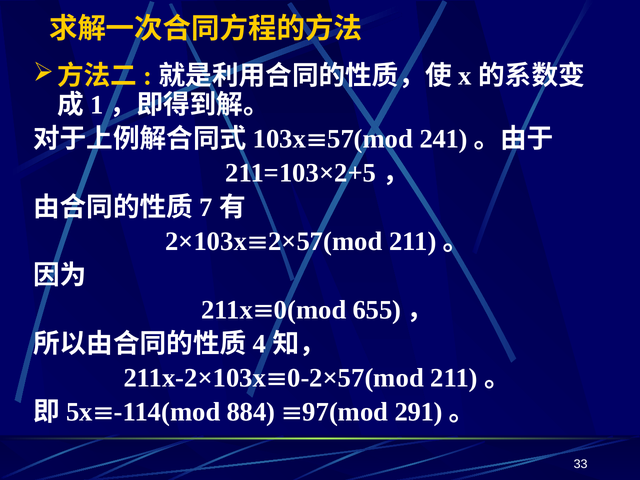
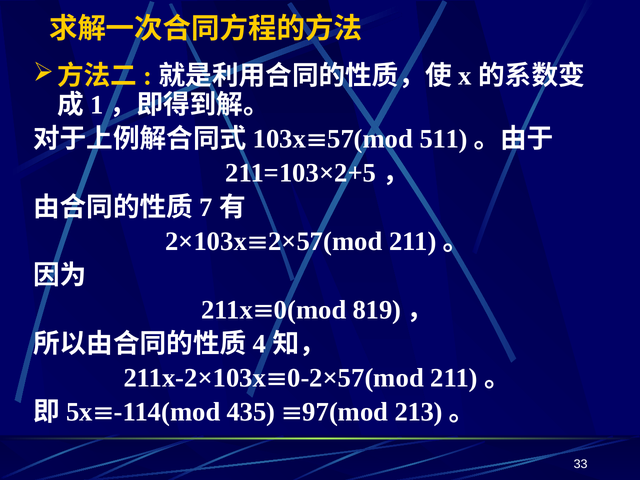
241: 241 -> 511
655: 655 -> 819
884: 884 -> 435
291: 291 -> 213
